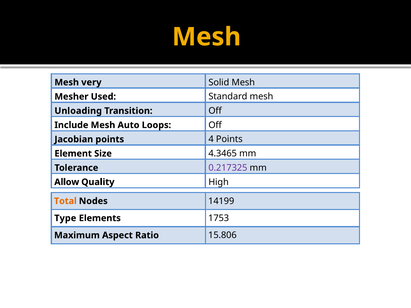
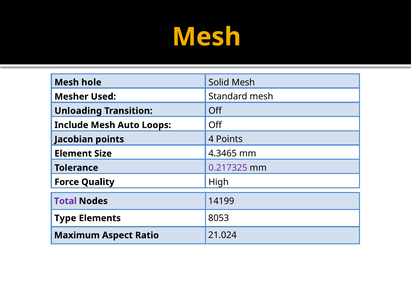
very: very -> hole
Allow: Allow -> Force
Total colour: orange -> purple
1753: 1753 -> 8053
15.806: 15.806 -> 21.024
